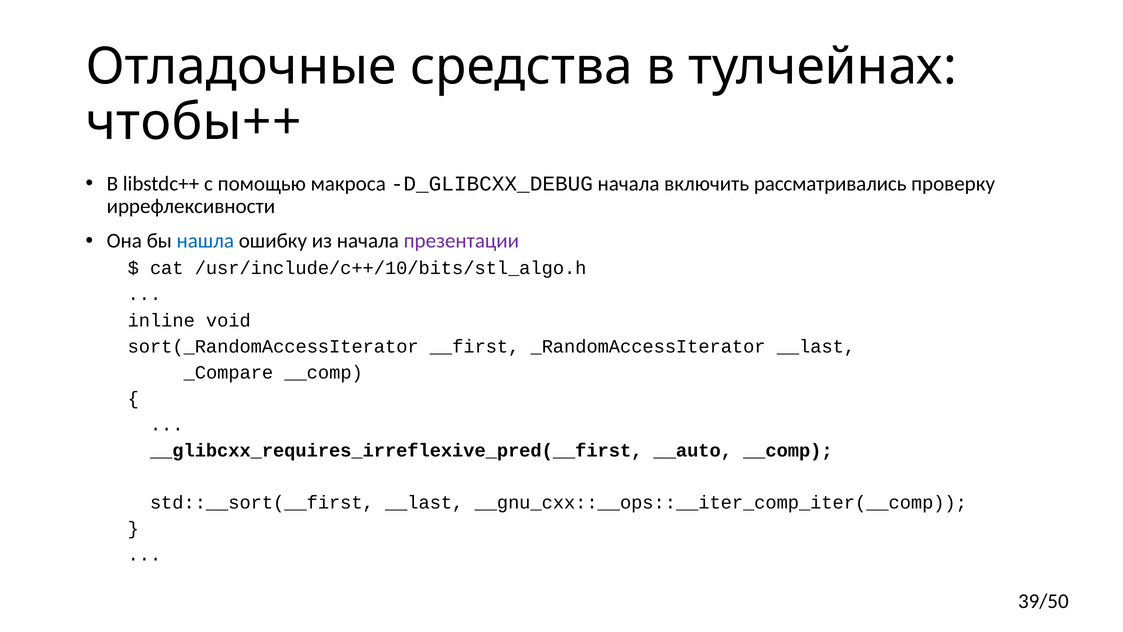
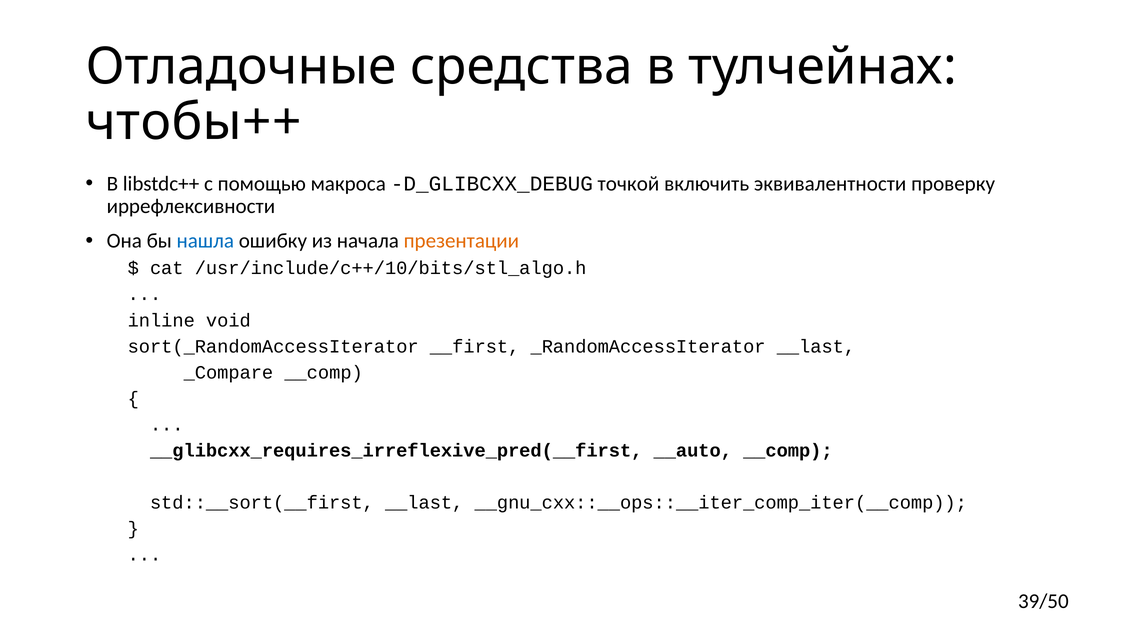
D_GLIBCXX_DEBUG начала: начала -> точкой
рассматривались: рассматривались -> эквивалентности
презентации colour: purple -> orange
